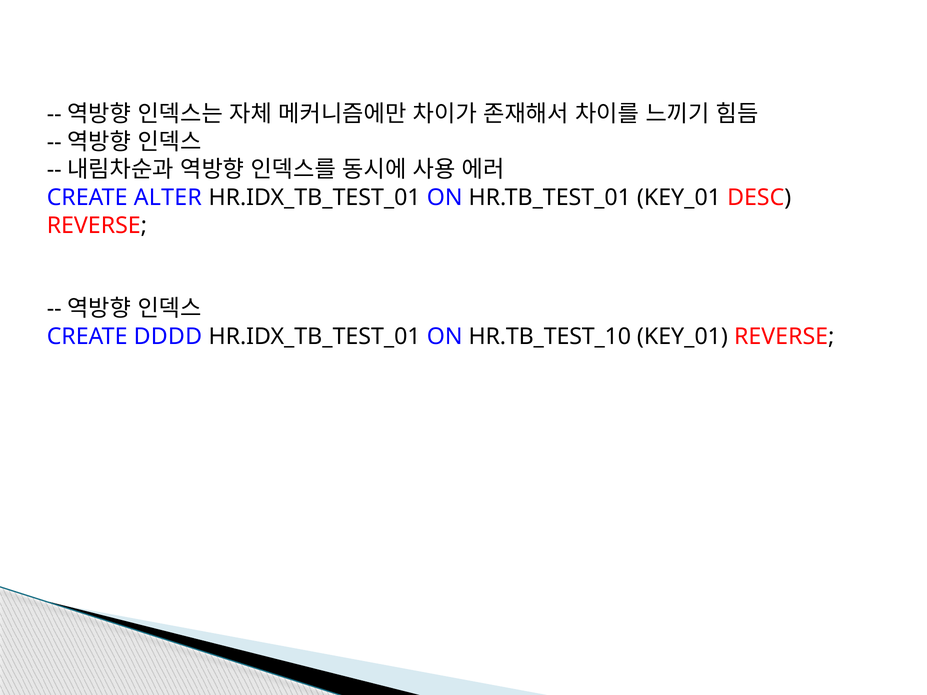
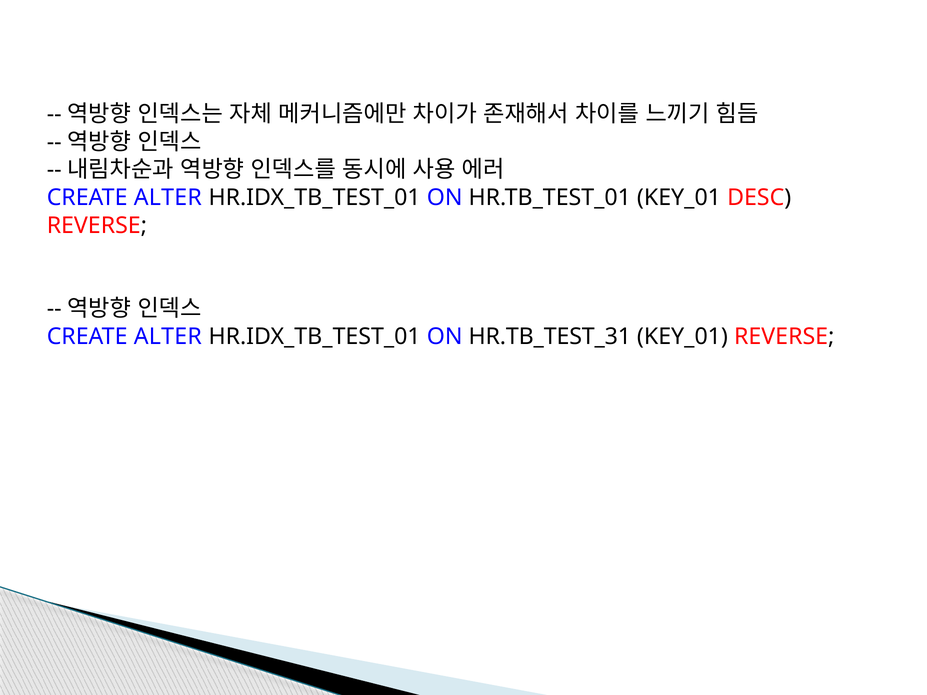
DDDD at (168, 337): DDDD -> ALTER
HR.TB_TEST_10: HR.TB_TEST_10 -> HR.TB_TEST_31
